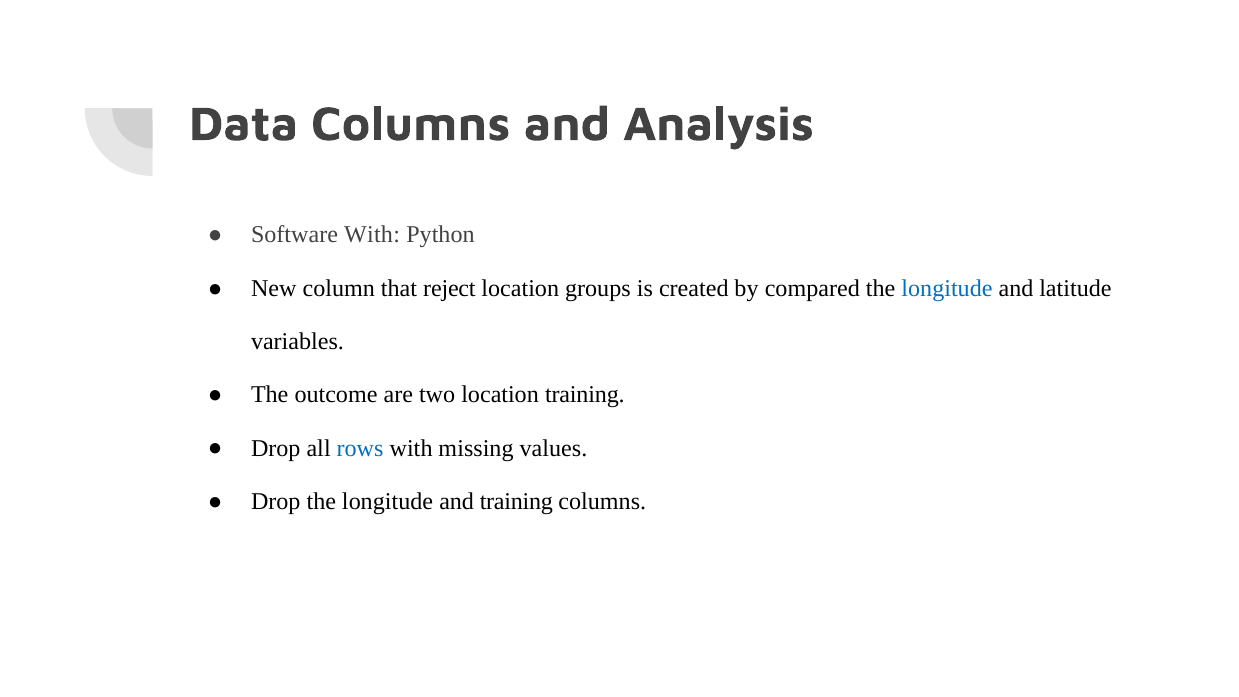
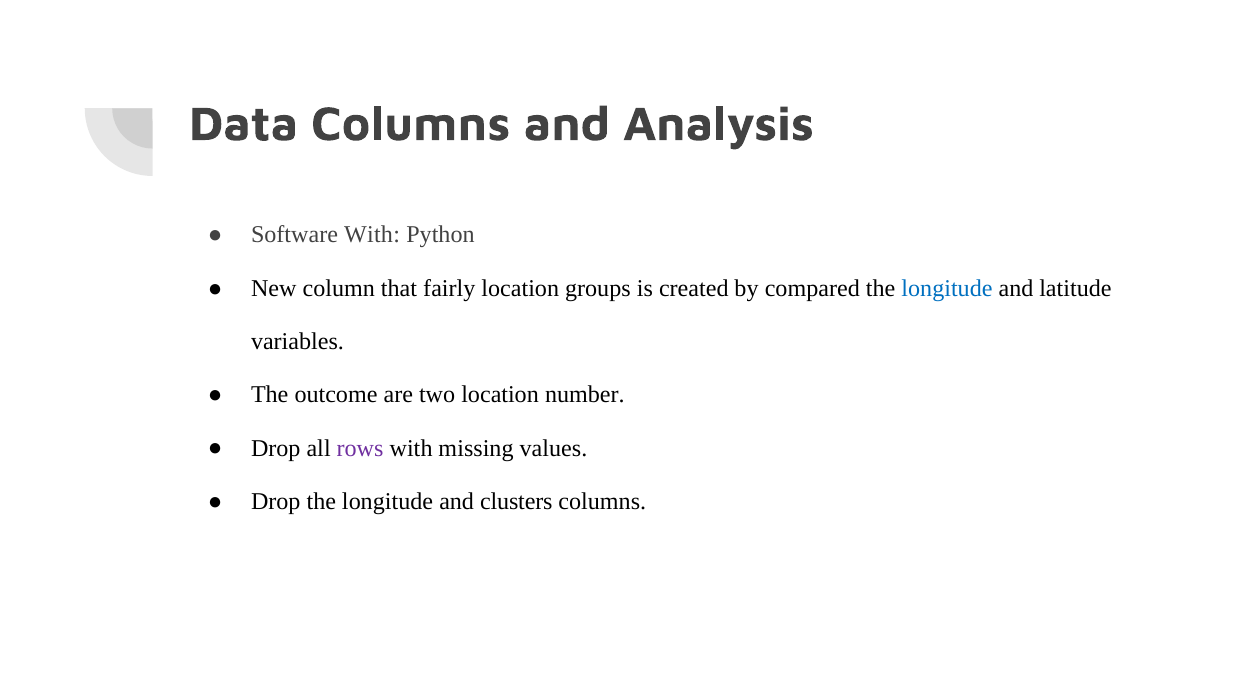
reject: reject -> fairly
location training: training -> number
rows colour: blue -> purple
and training: training -> clusters
